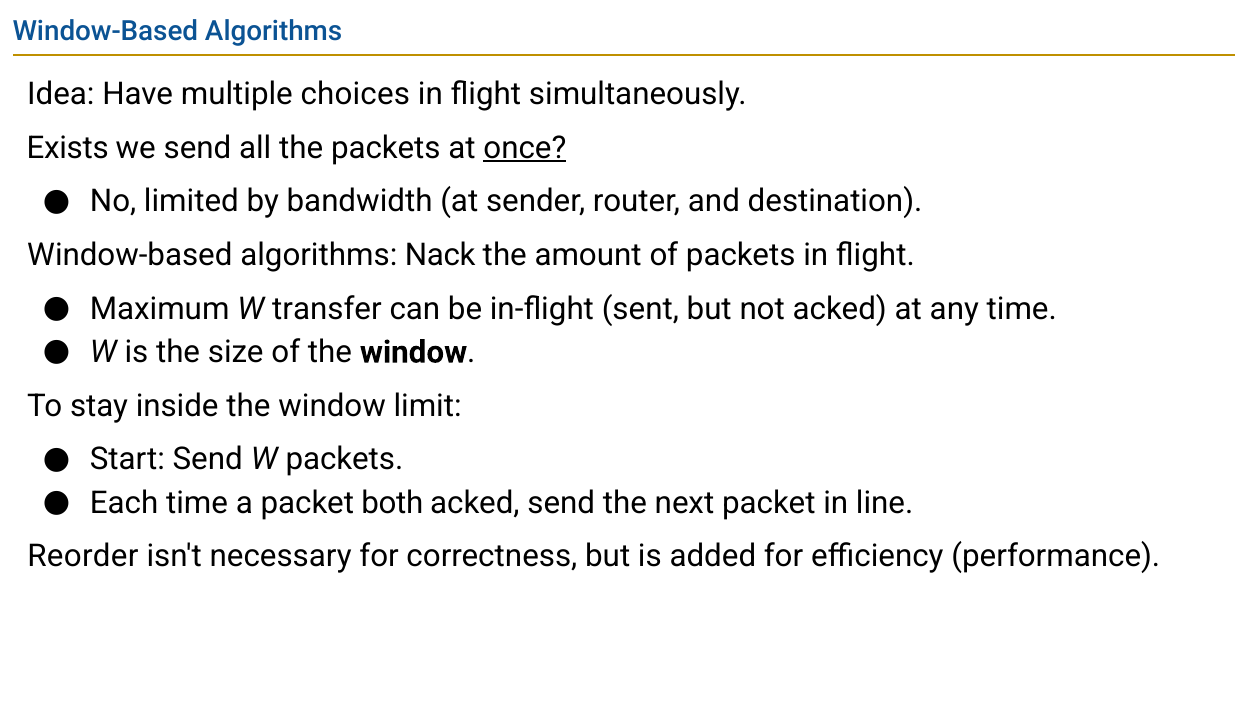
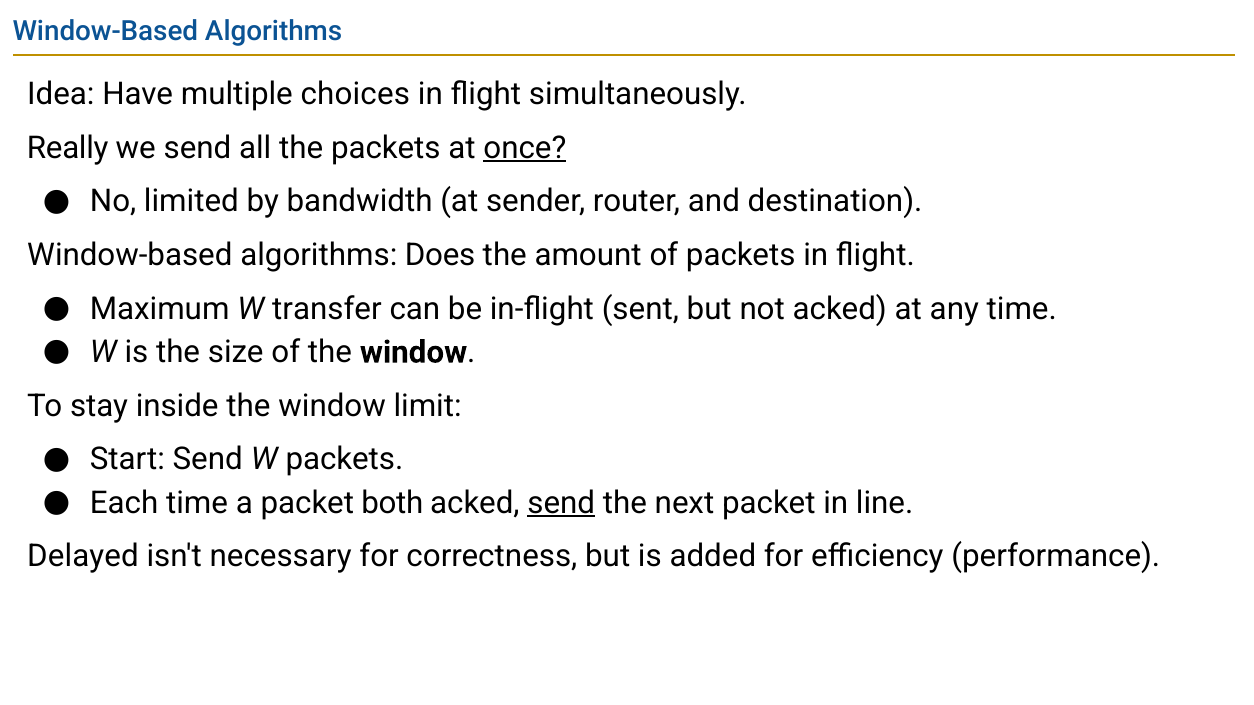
Exists: Exists -> Really
Nack: Nack -> Does
send at (561, 503) underline: none -> present
Reorder: Reorder -> Delayed
